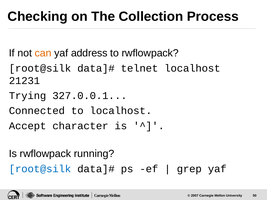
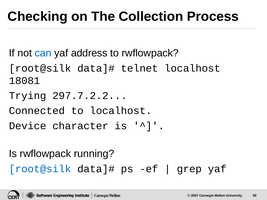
can colour: orange -> blue
21231: 21231 -> 18081
327.0.0.1: 327.0.0.1 -> 297.7.2.2
Accept: Accept -> Device
